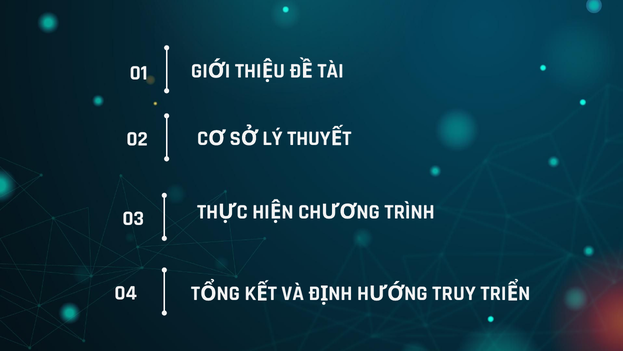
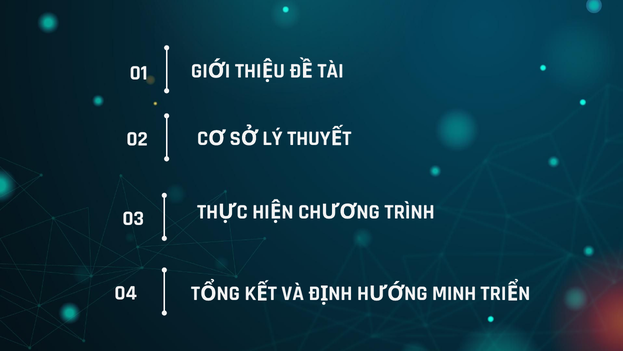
TRUY: TRUY -> MINH
